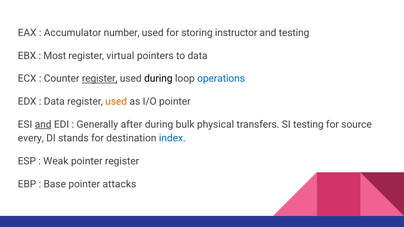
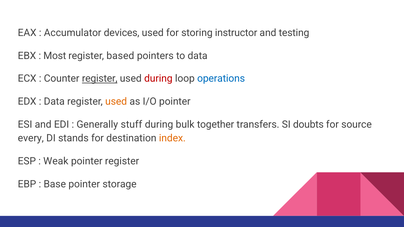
number: number -> devices
virtual: virtual -> based
during at (158, 79) colour: black -> red
and at (43, 125) underline: present -> none
after: after -> stuff
physical: physical -> together
SI testing: testing -> doubts
index colour: blue -> orange
attacks: attacks -> storage
